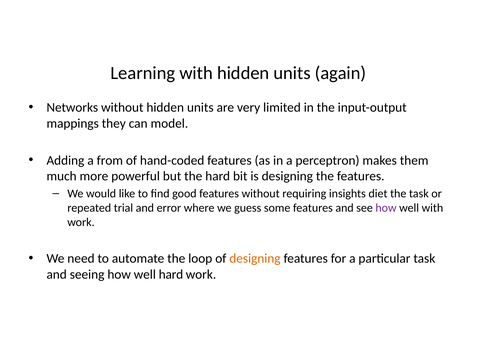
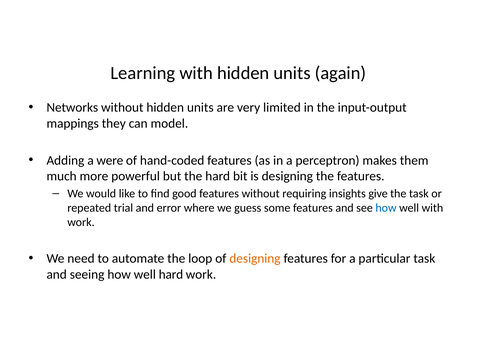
from: from -> were
diet: diet -> give
how at (386, 208) colour: purple -> blue
